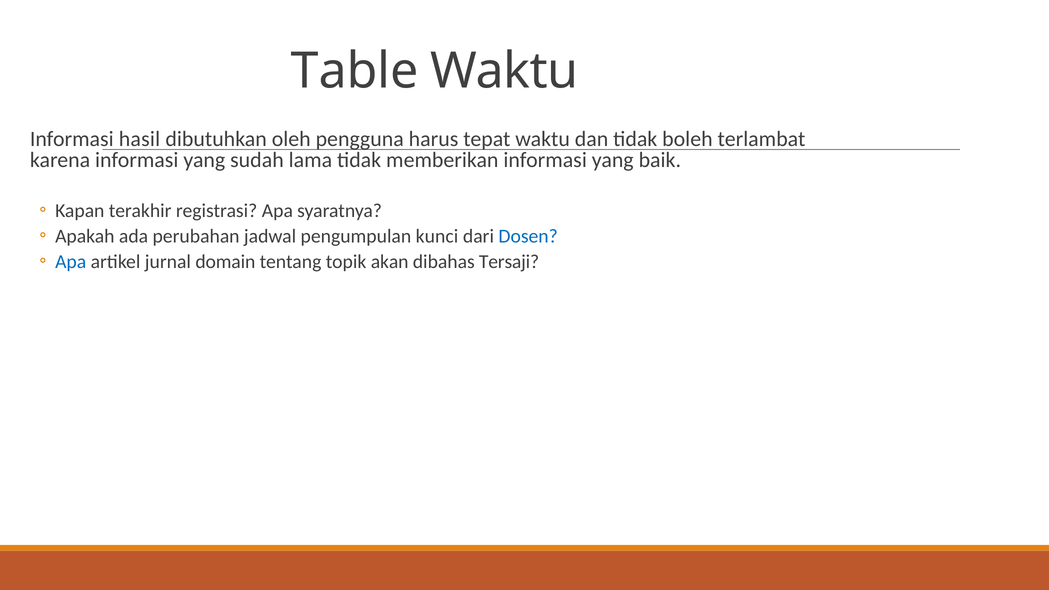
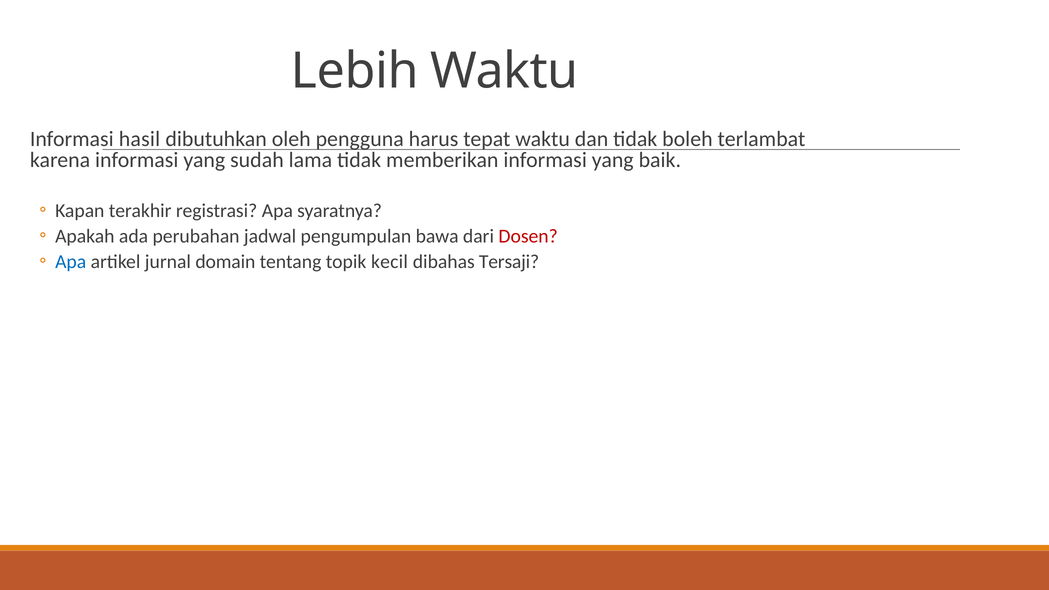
Table: Table -> Lebih
kunci: kunci -> bawa
Dosen colour: blue -> red
akan: akan -> kecil
